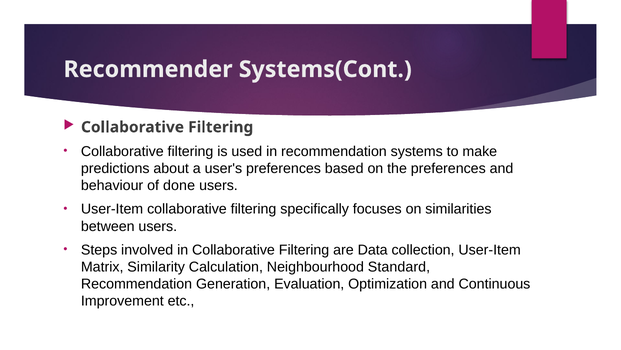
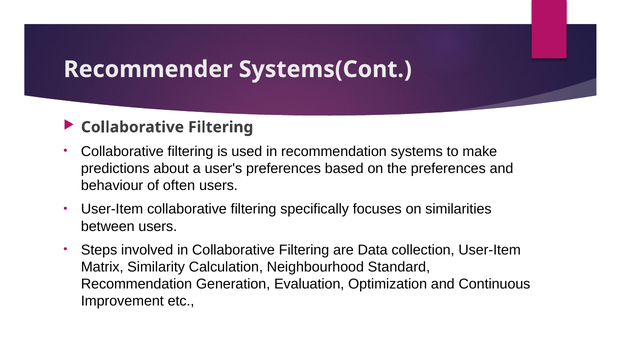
done: done -> often
